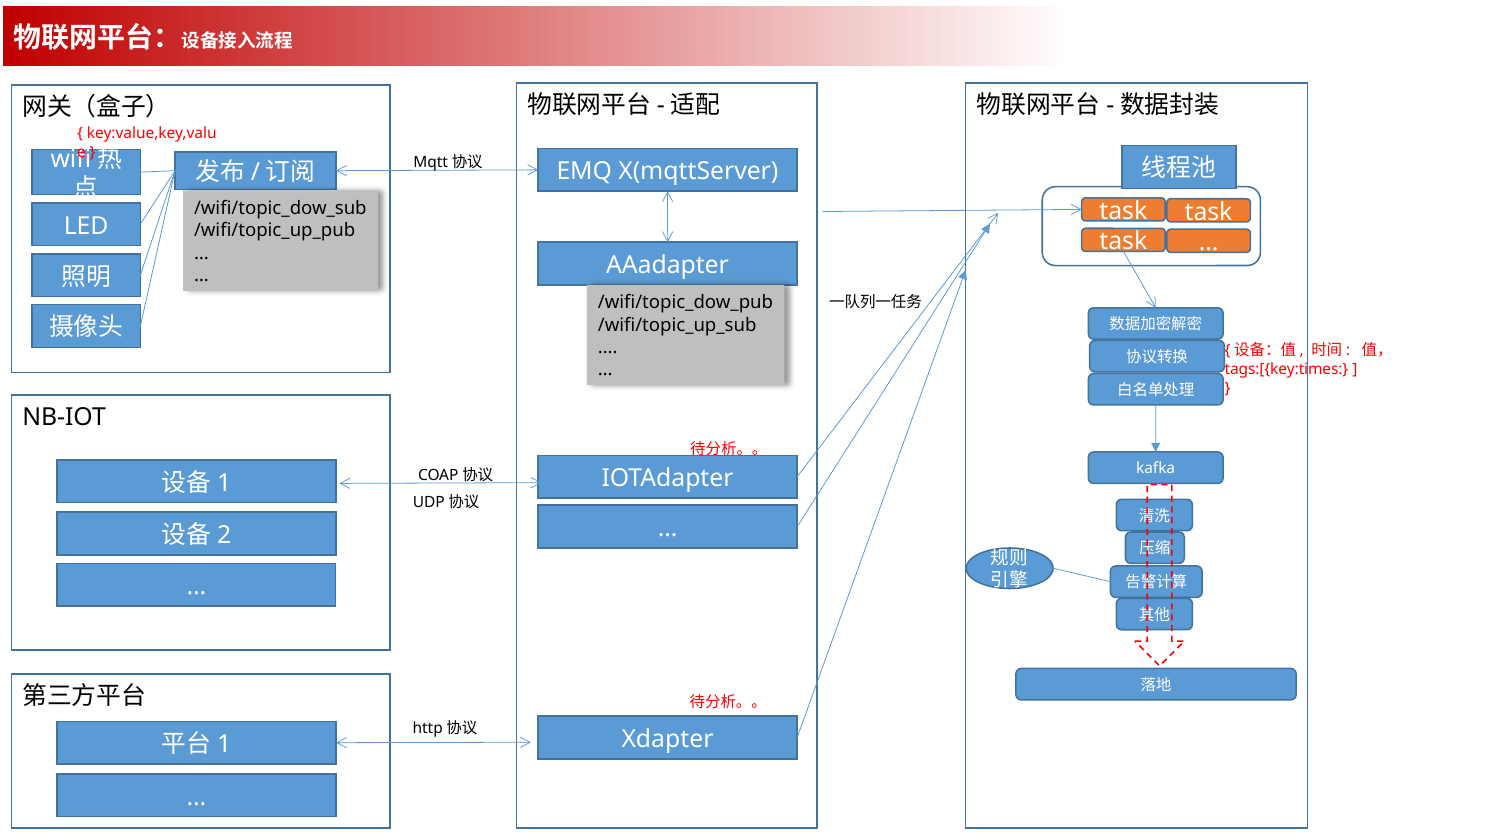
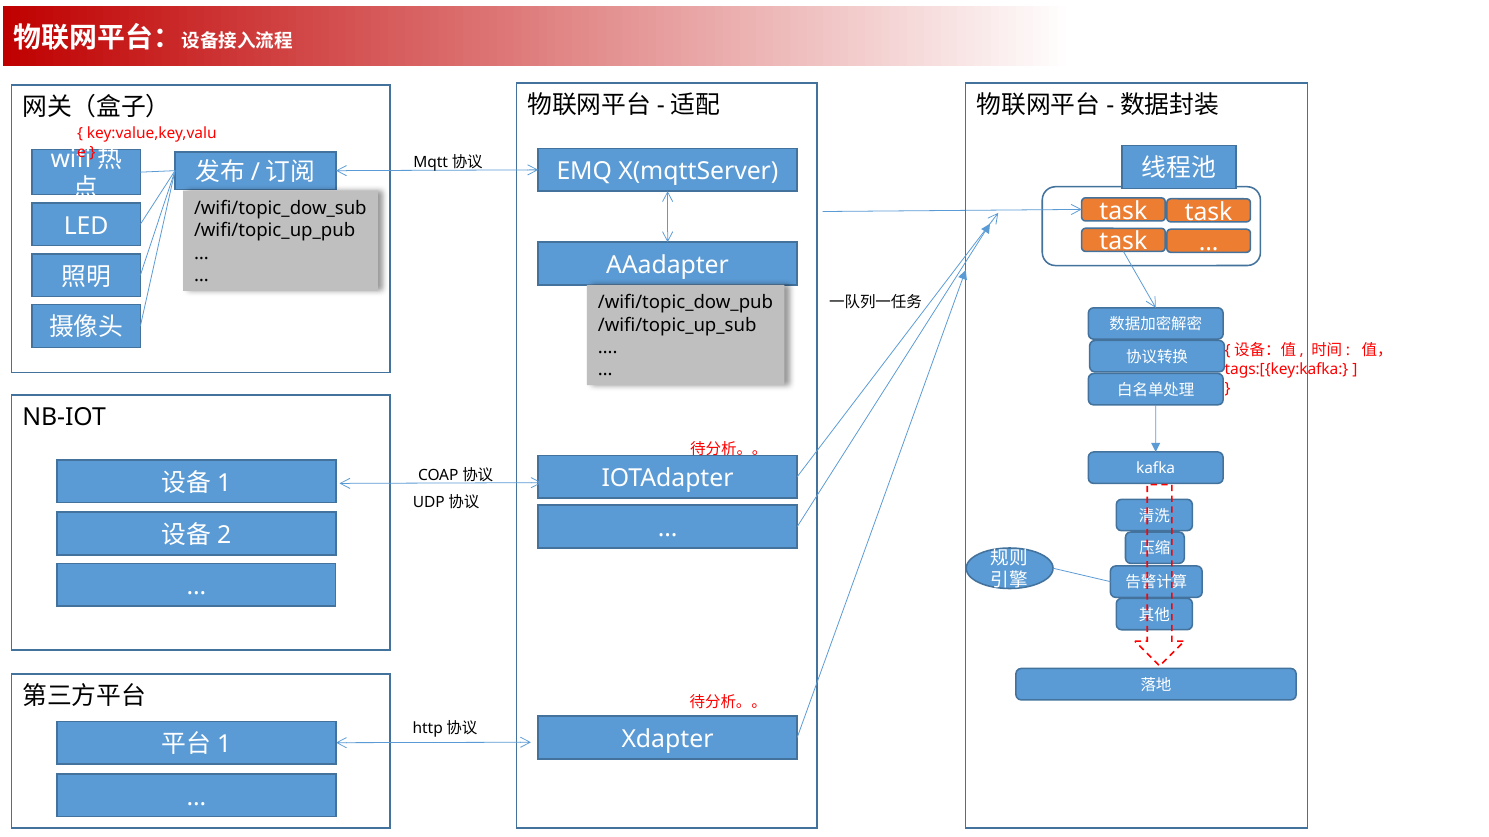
tags:[{key:times: tags:[{key:times -> tags:[{key:kafka
